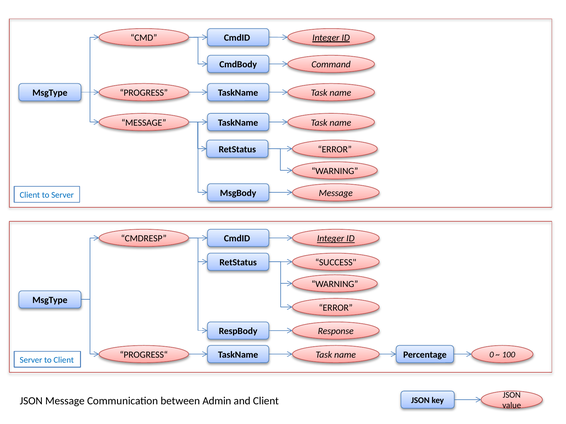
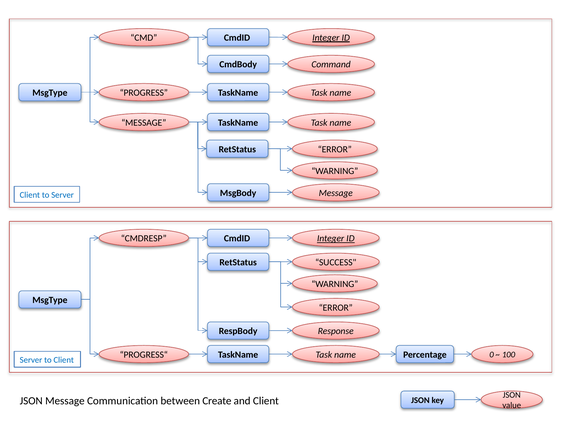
Admin: Admin -> Create
